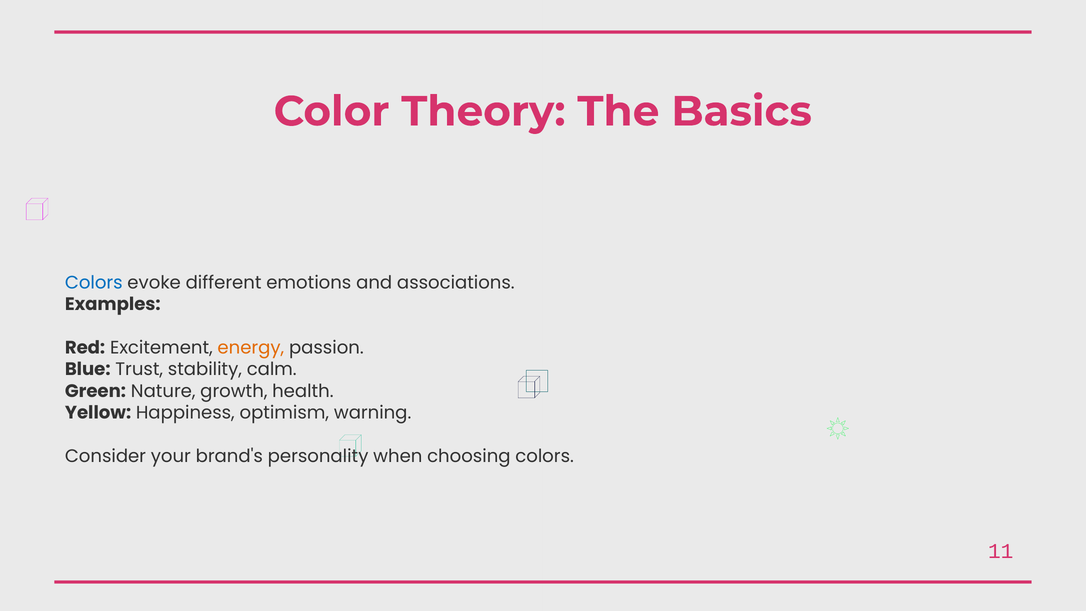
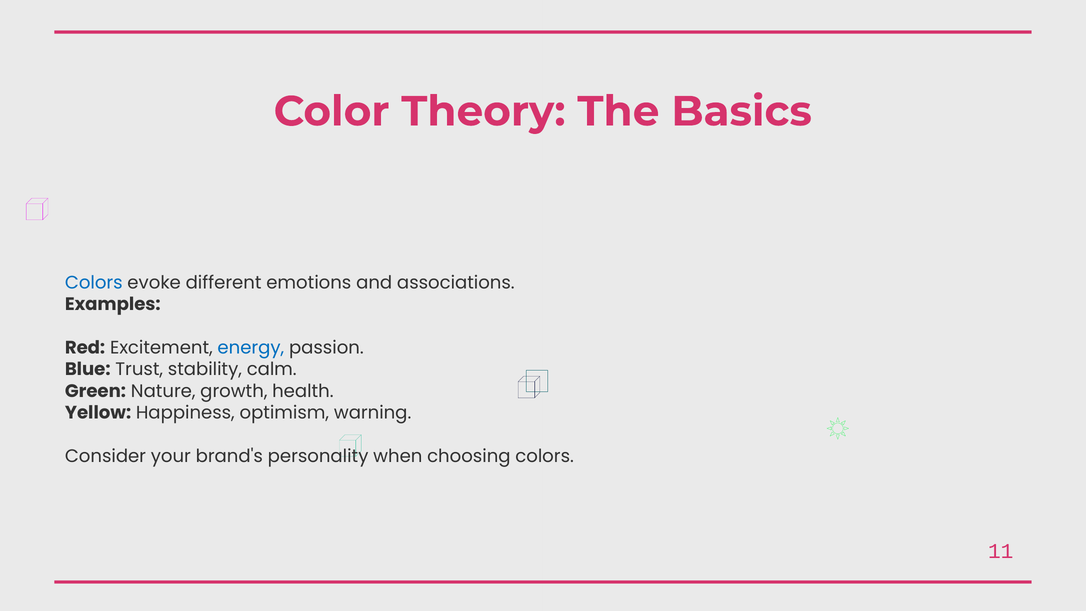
energy colour: orange -> blue
